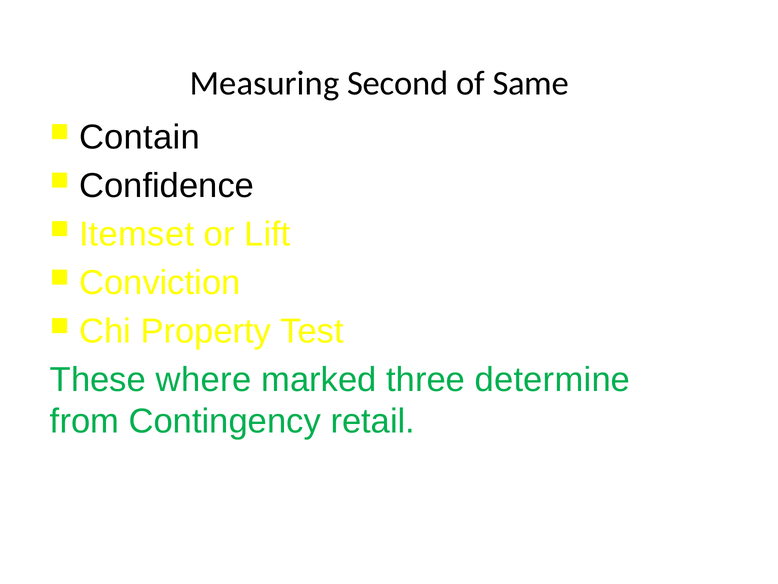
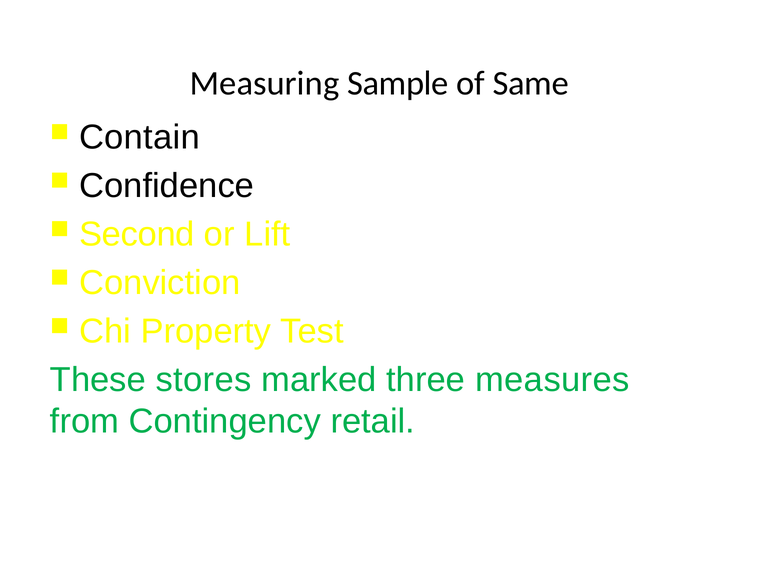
Second: Second -> Sample
Itemset: Itemset -> Second
where: where -> stores
determine: determine -> measures
